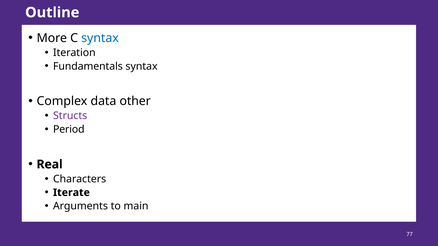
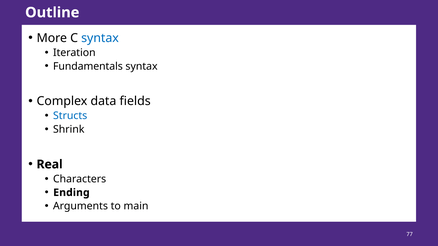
other: other -> fields
Structs colour: purple -> blue
Period: Period -> Shrink
Iterate: Iterate -> Ending
